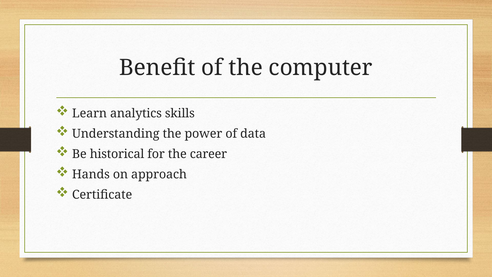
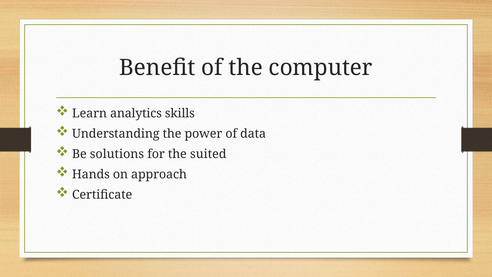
historical: historical -> solutions
career: career -> suited
